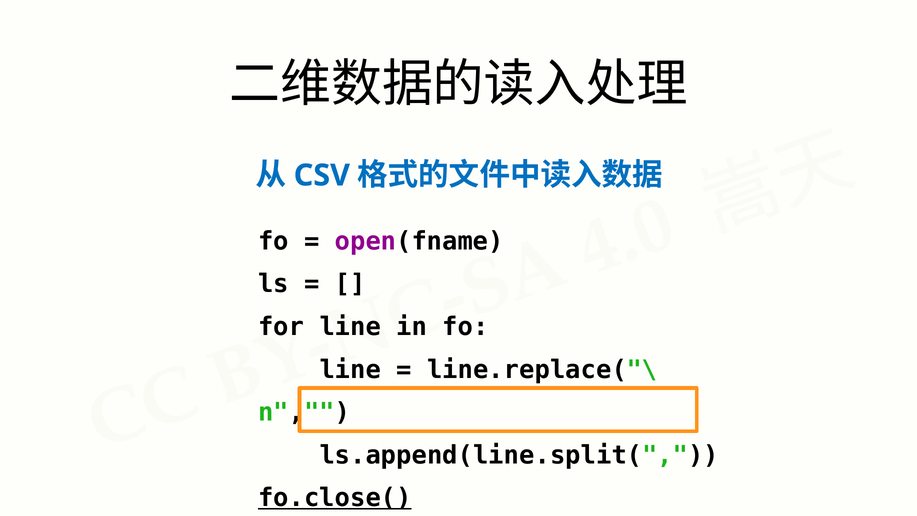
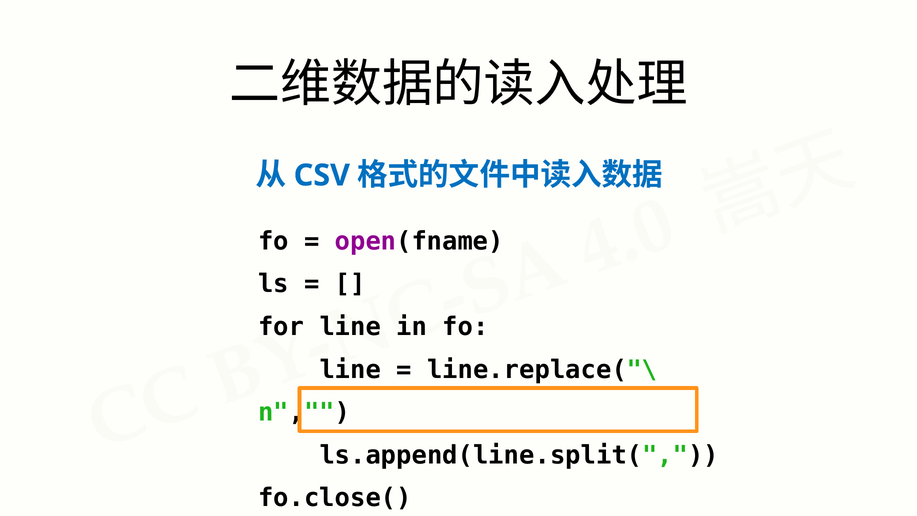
fo.close( underline: present -> none
